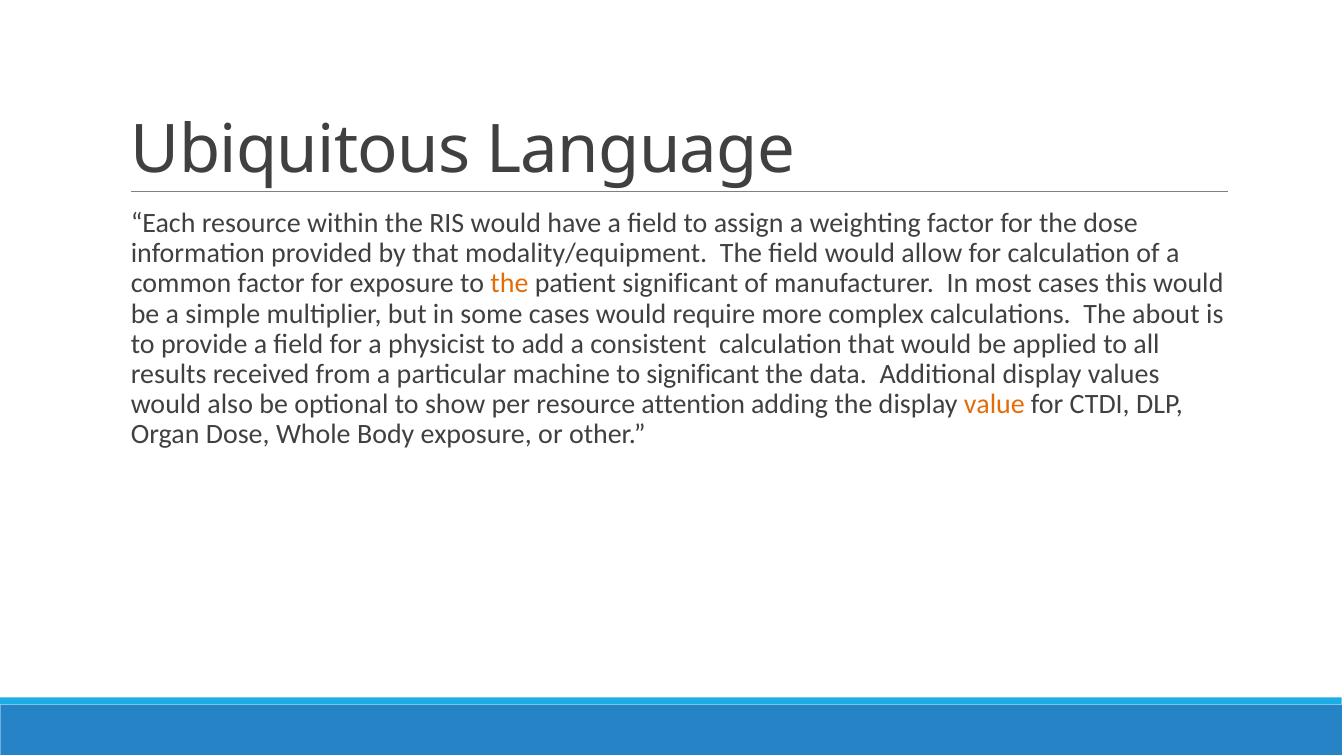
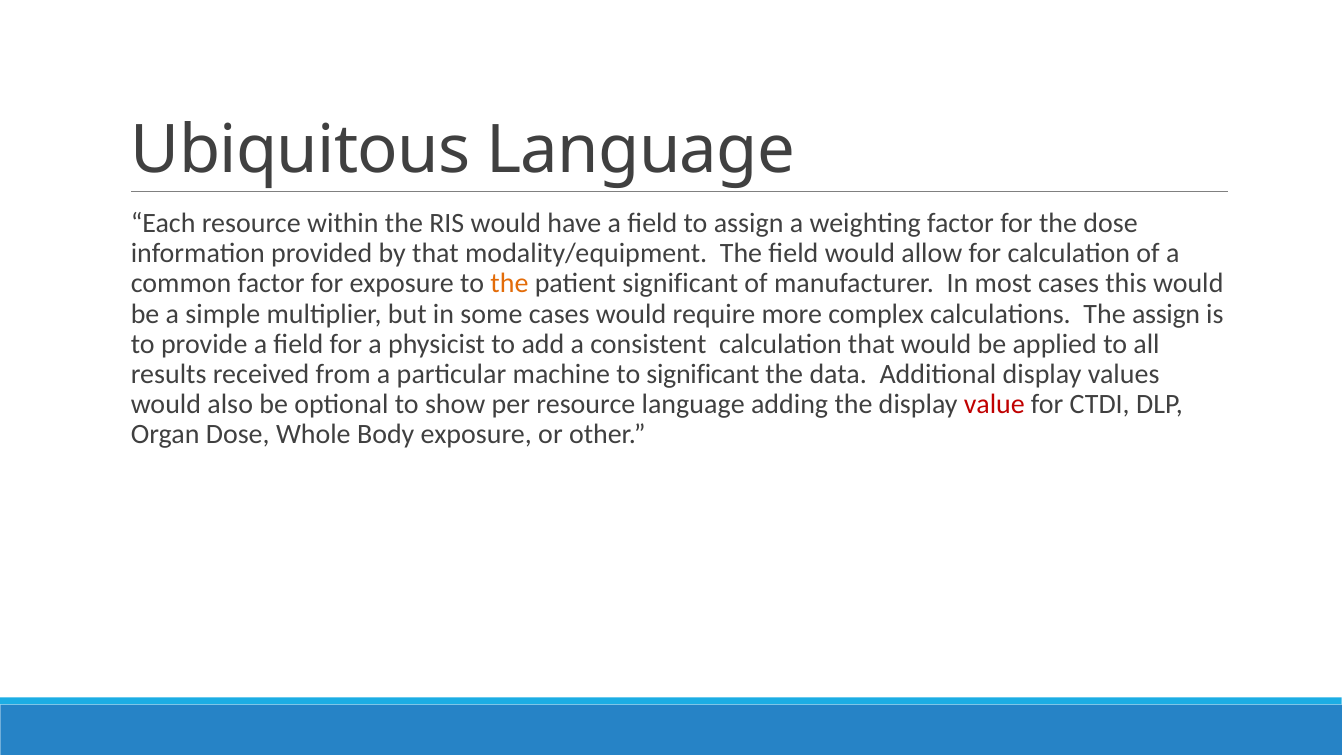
The about: about -> assign
resource attention: attention -> language
value colour: orange -> red
